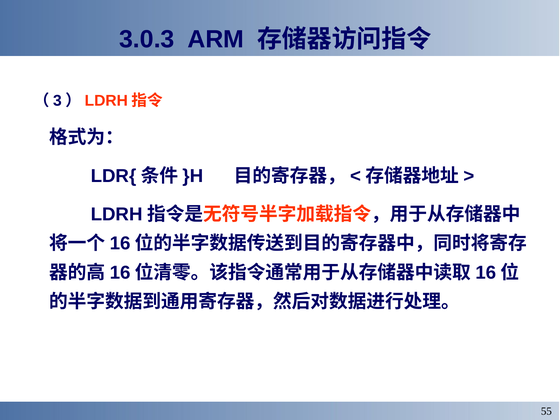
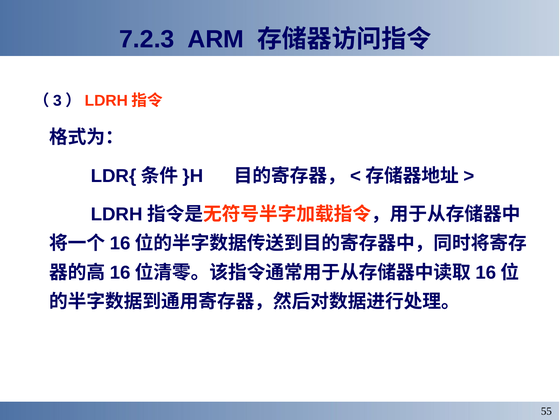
3.0.3: 3.0.3 -> 7.2.3
